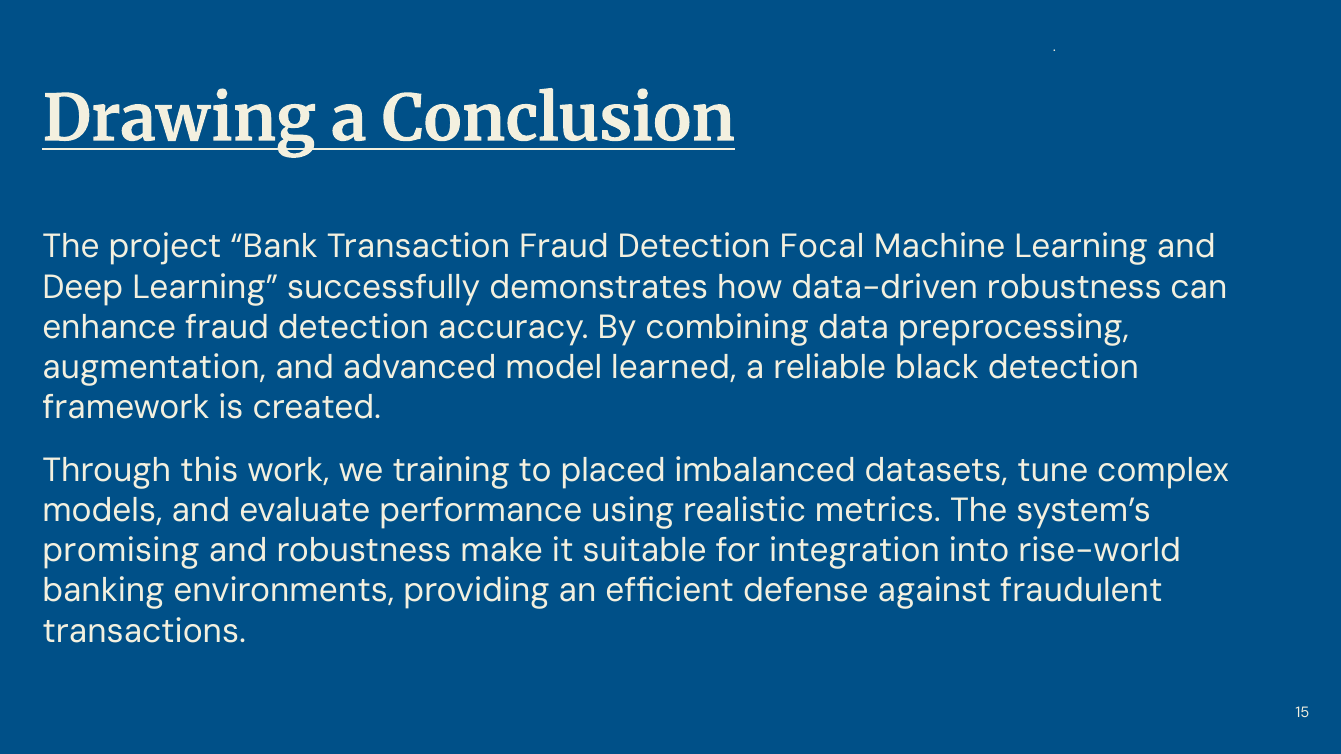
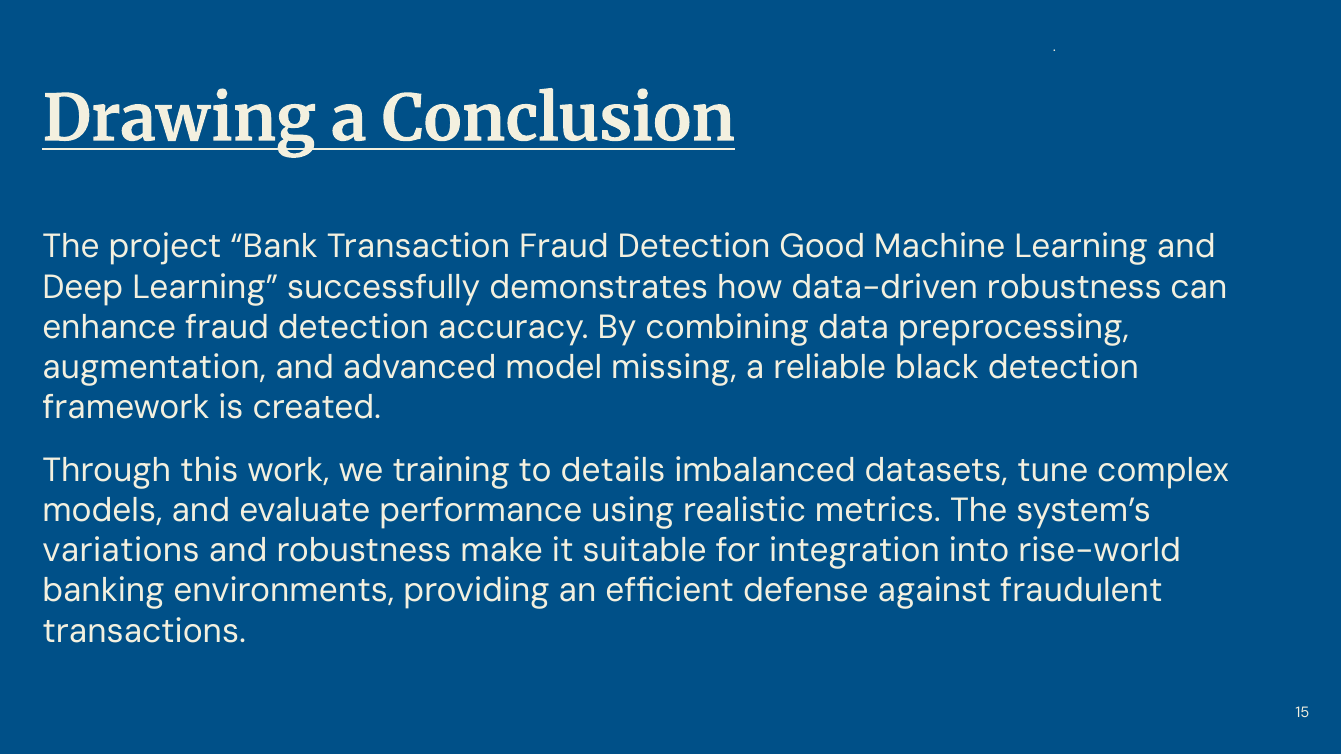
Focal: Focal -> Good
learned: learned -> missing
placed: placed -> details
promising: promising -> variations
